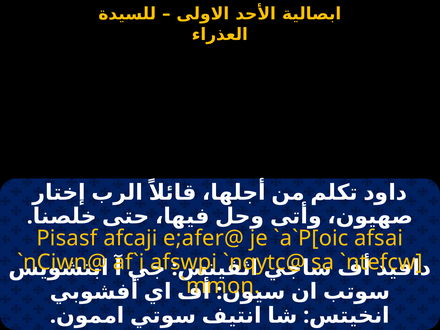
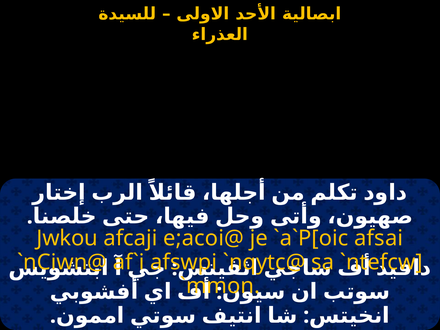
Pisasf: Pisasf -> Jwkou
e;afer@: e;afer@ -> e;acoi@
